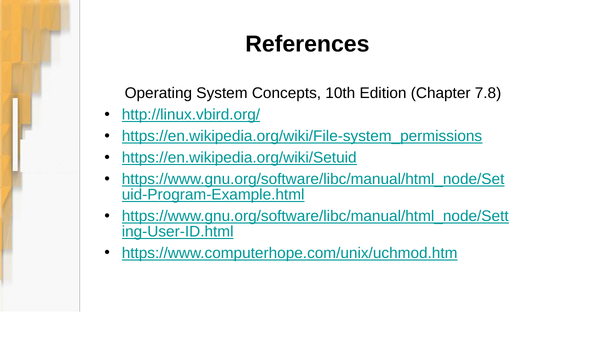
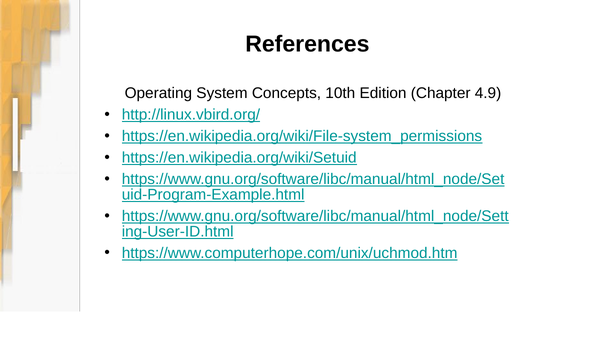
7.8: 7.8 -> 4.9
